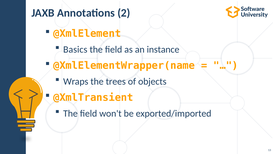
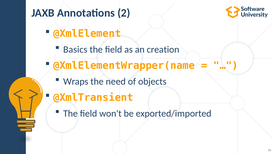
instance: instance -> creation
trees: trees -> need
